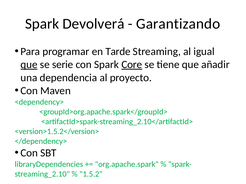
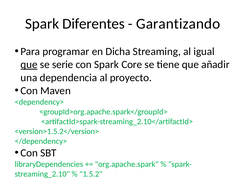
Devolverá: Devolverá -> Diferentes
Tarde: Tarde -> Dicha
Core underline: present -> none
